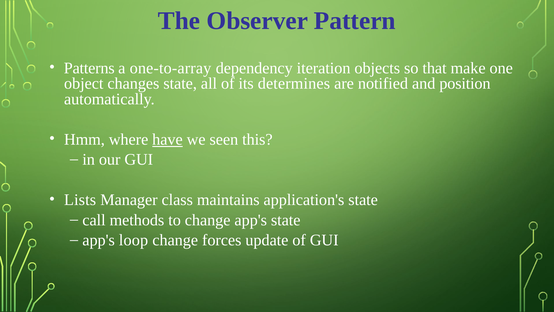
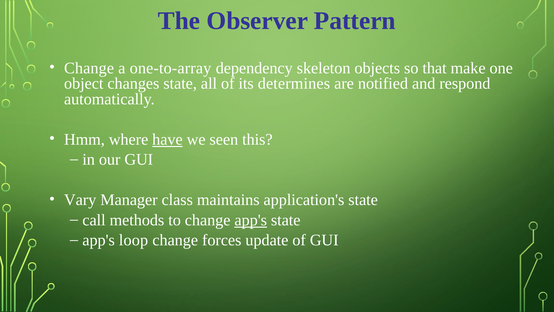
Patterns at (89, 68): Patterns -> Change
iteration: iteration -> skeleton
position: position -> respond
Lists: Lists -> Vary
app's at (251, 220) underline: none -> present
